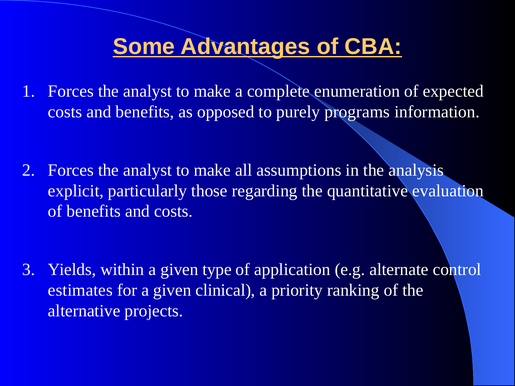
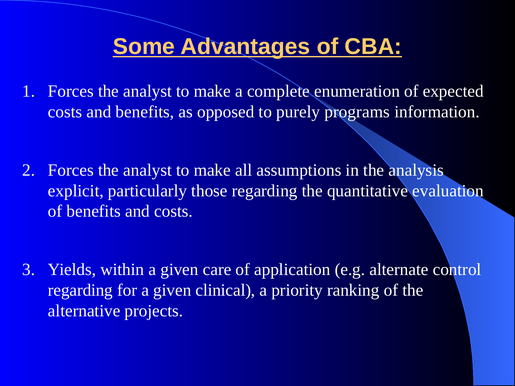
type: type -> care
estimates at (80, 290): estimates -> regarding
